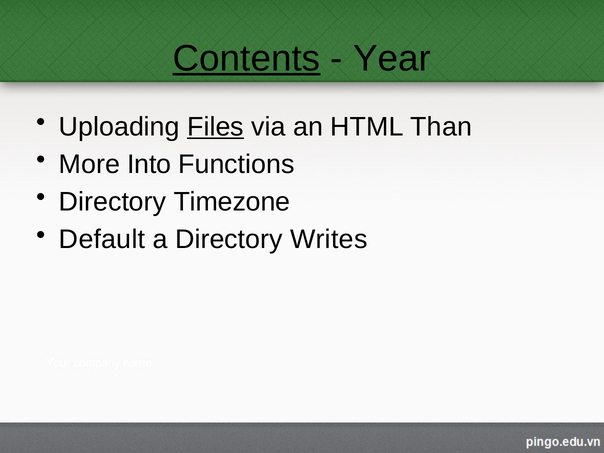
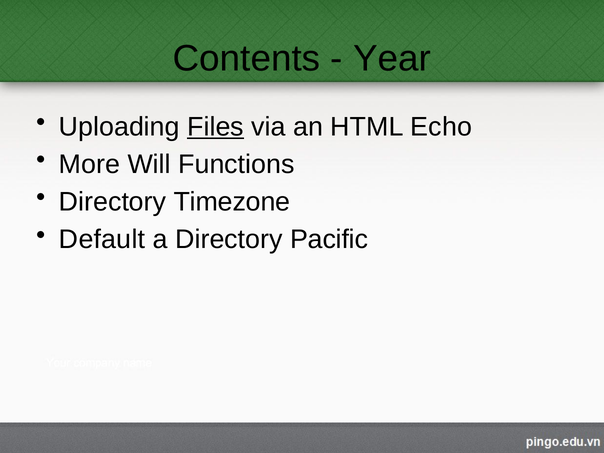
Contents underline: present -> none
Than: Than -> Echo
Into: Into -> Will
Writes: Writes -> Pacific
